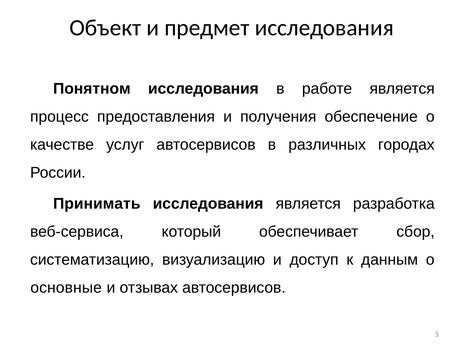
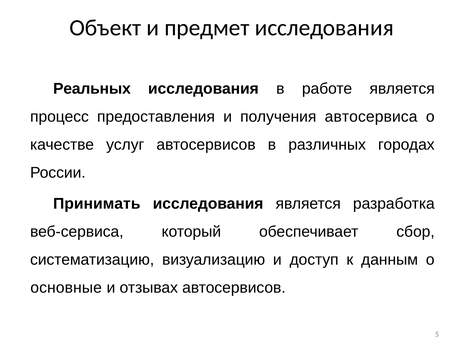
Понятном: Понятном -> Реальных
обеспечение: обеспечение -> автосервиса
